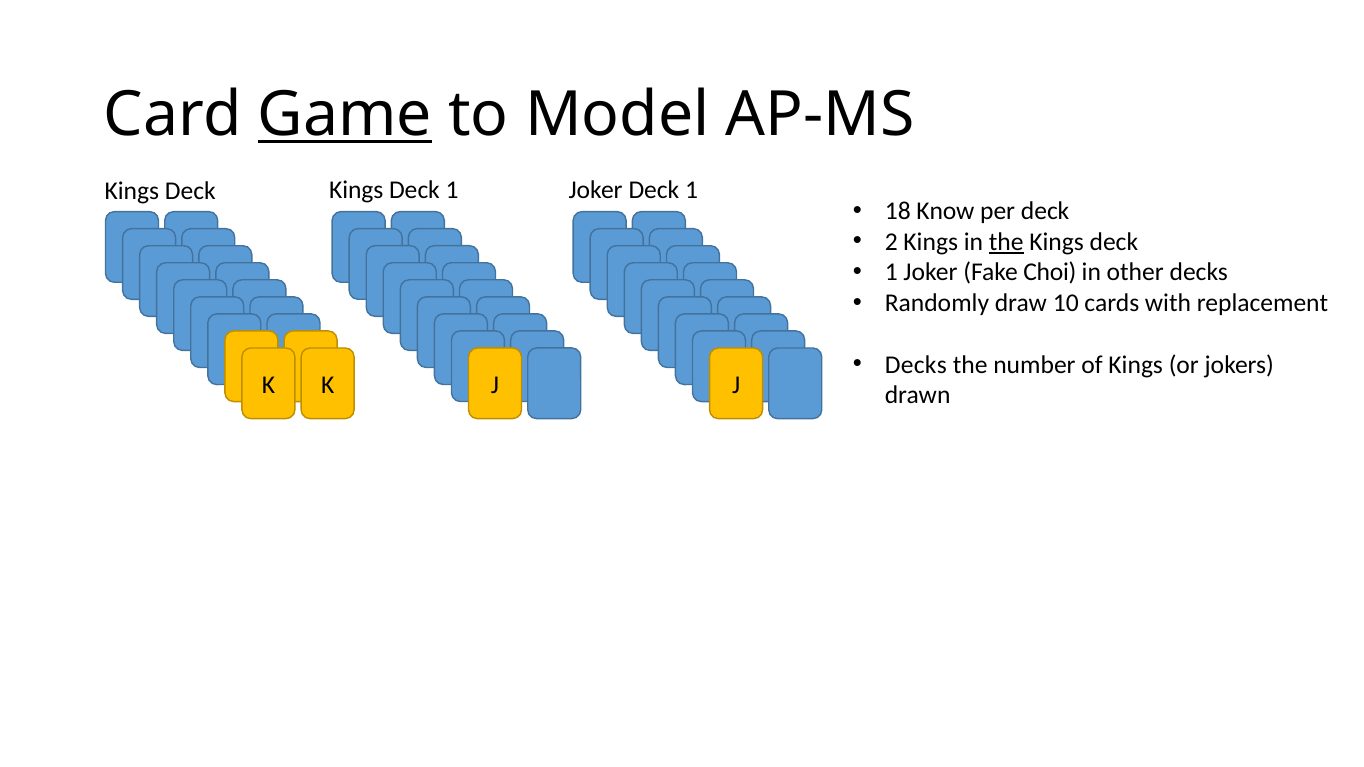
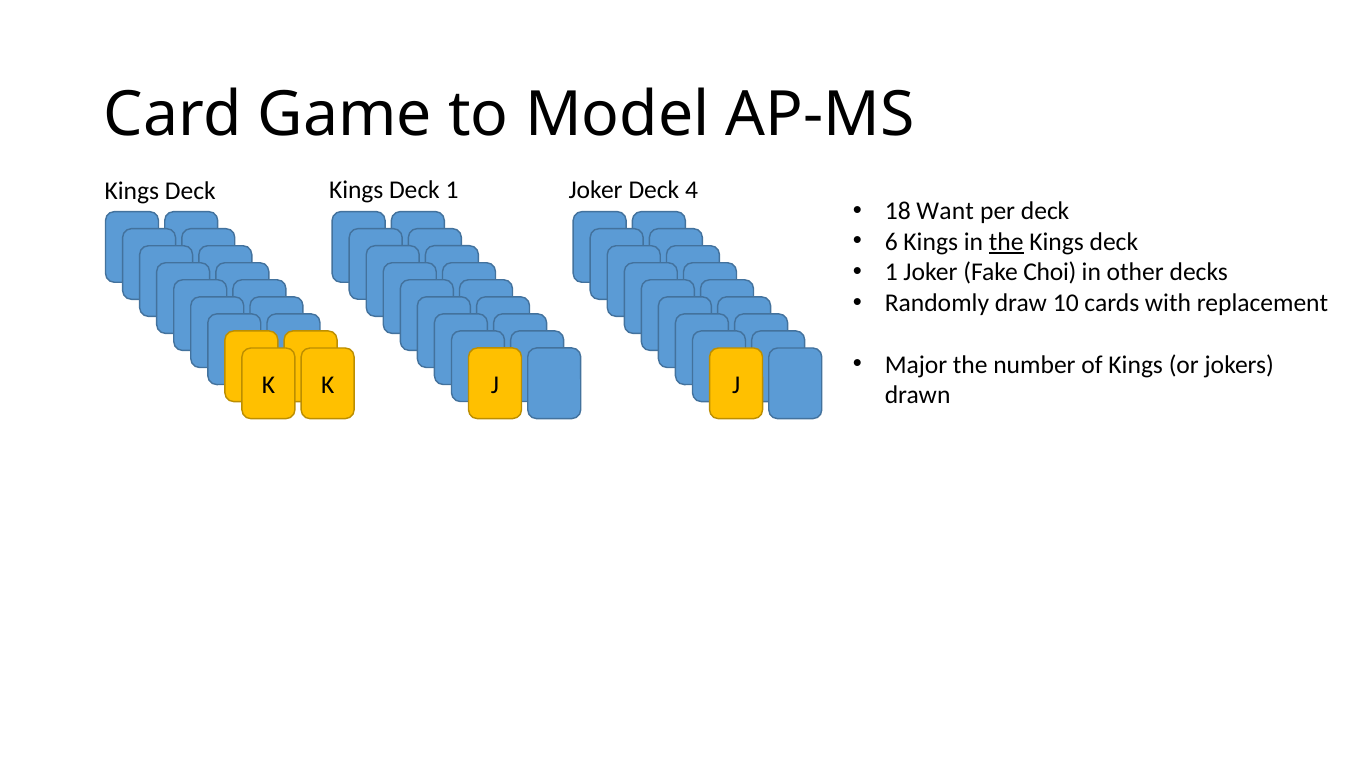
Game underline: present -> none
Joker Deck 1: 1 -> 4
Know: Know -> Want
2: 2 -> 6
Decks at (916, 365): Decks -> Major
